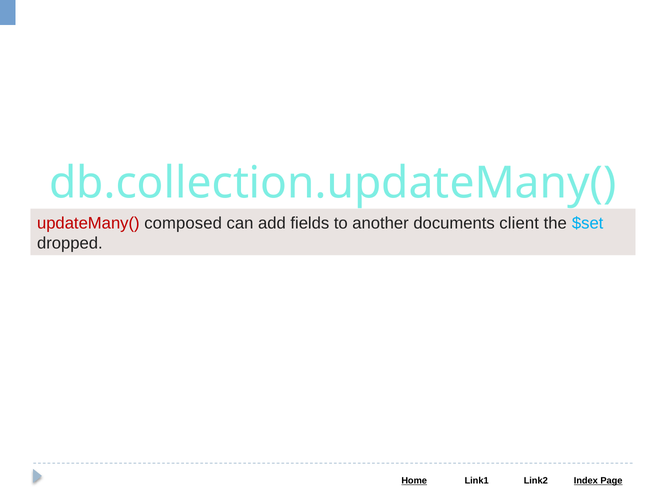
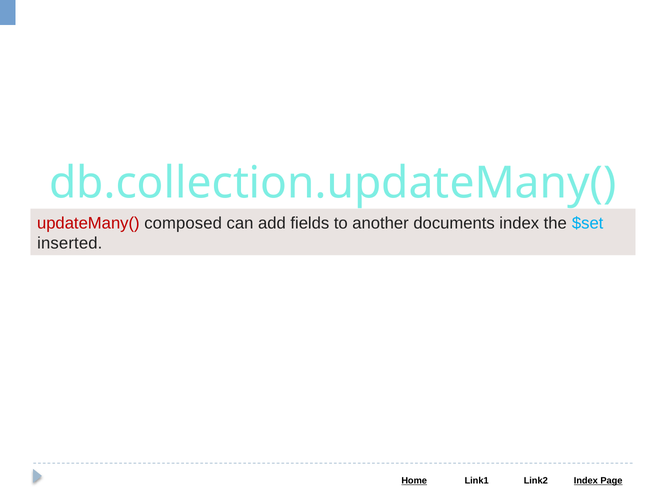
documents client: client -> index
dropped: dropped -> inserted
